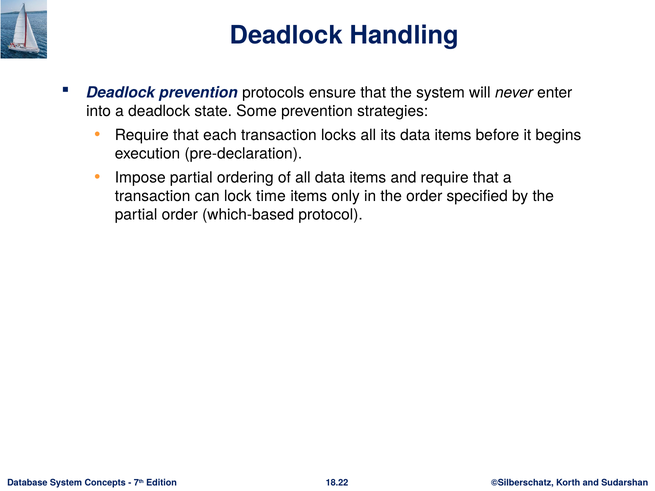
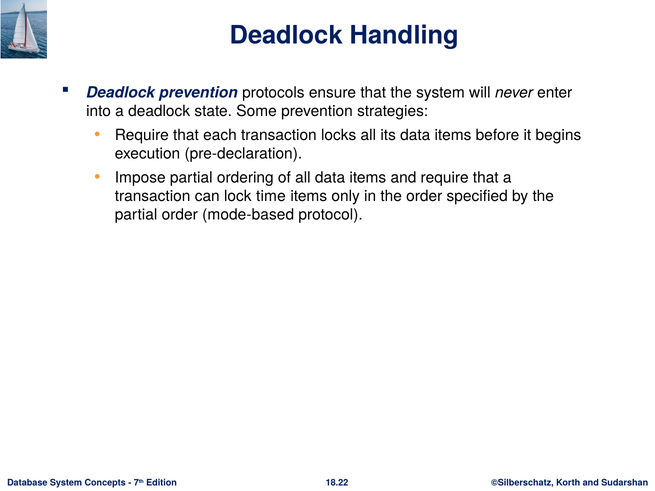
which-based: which-based -> mode-based
